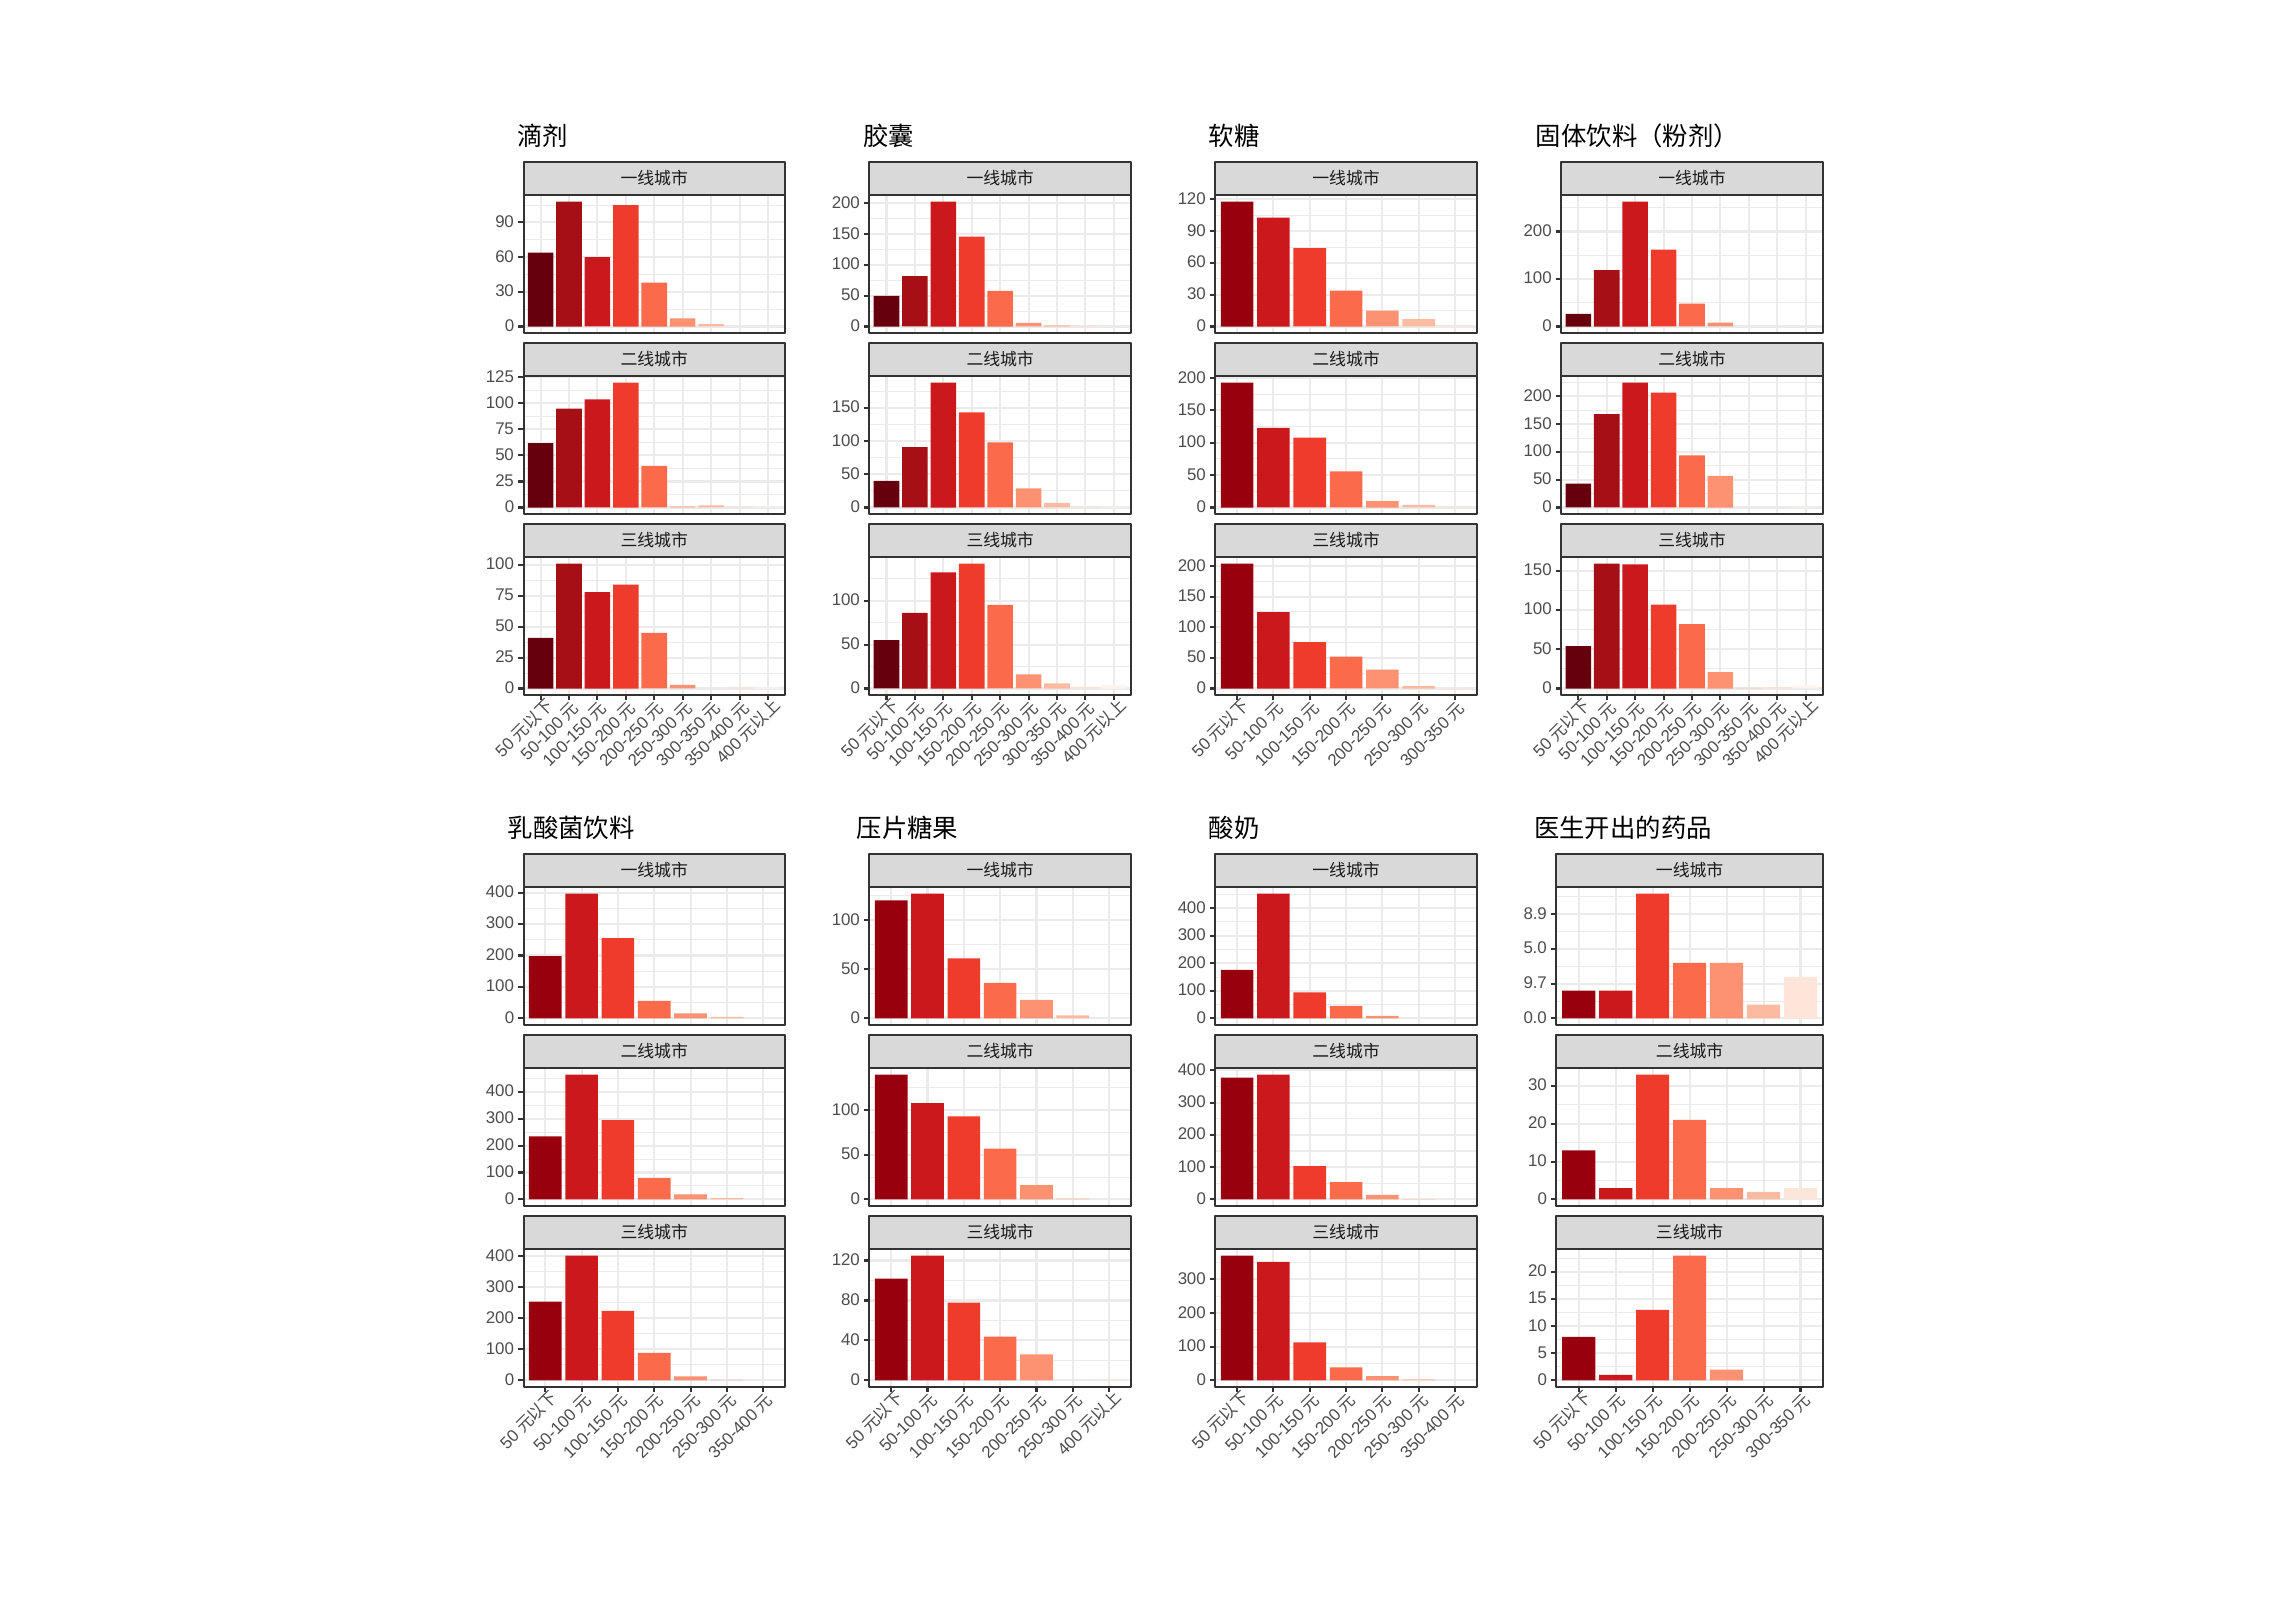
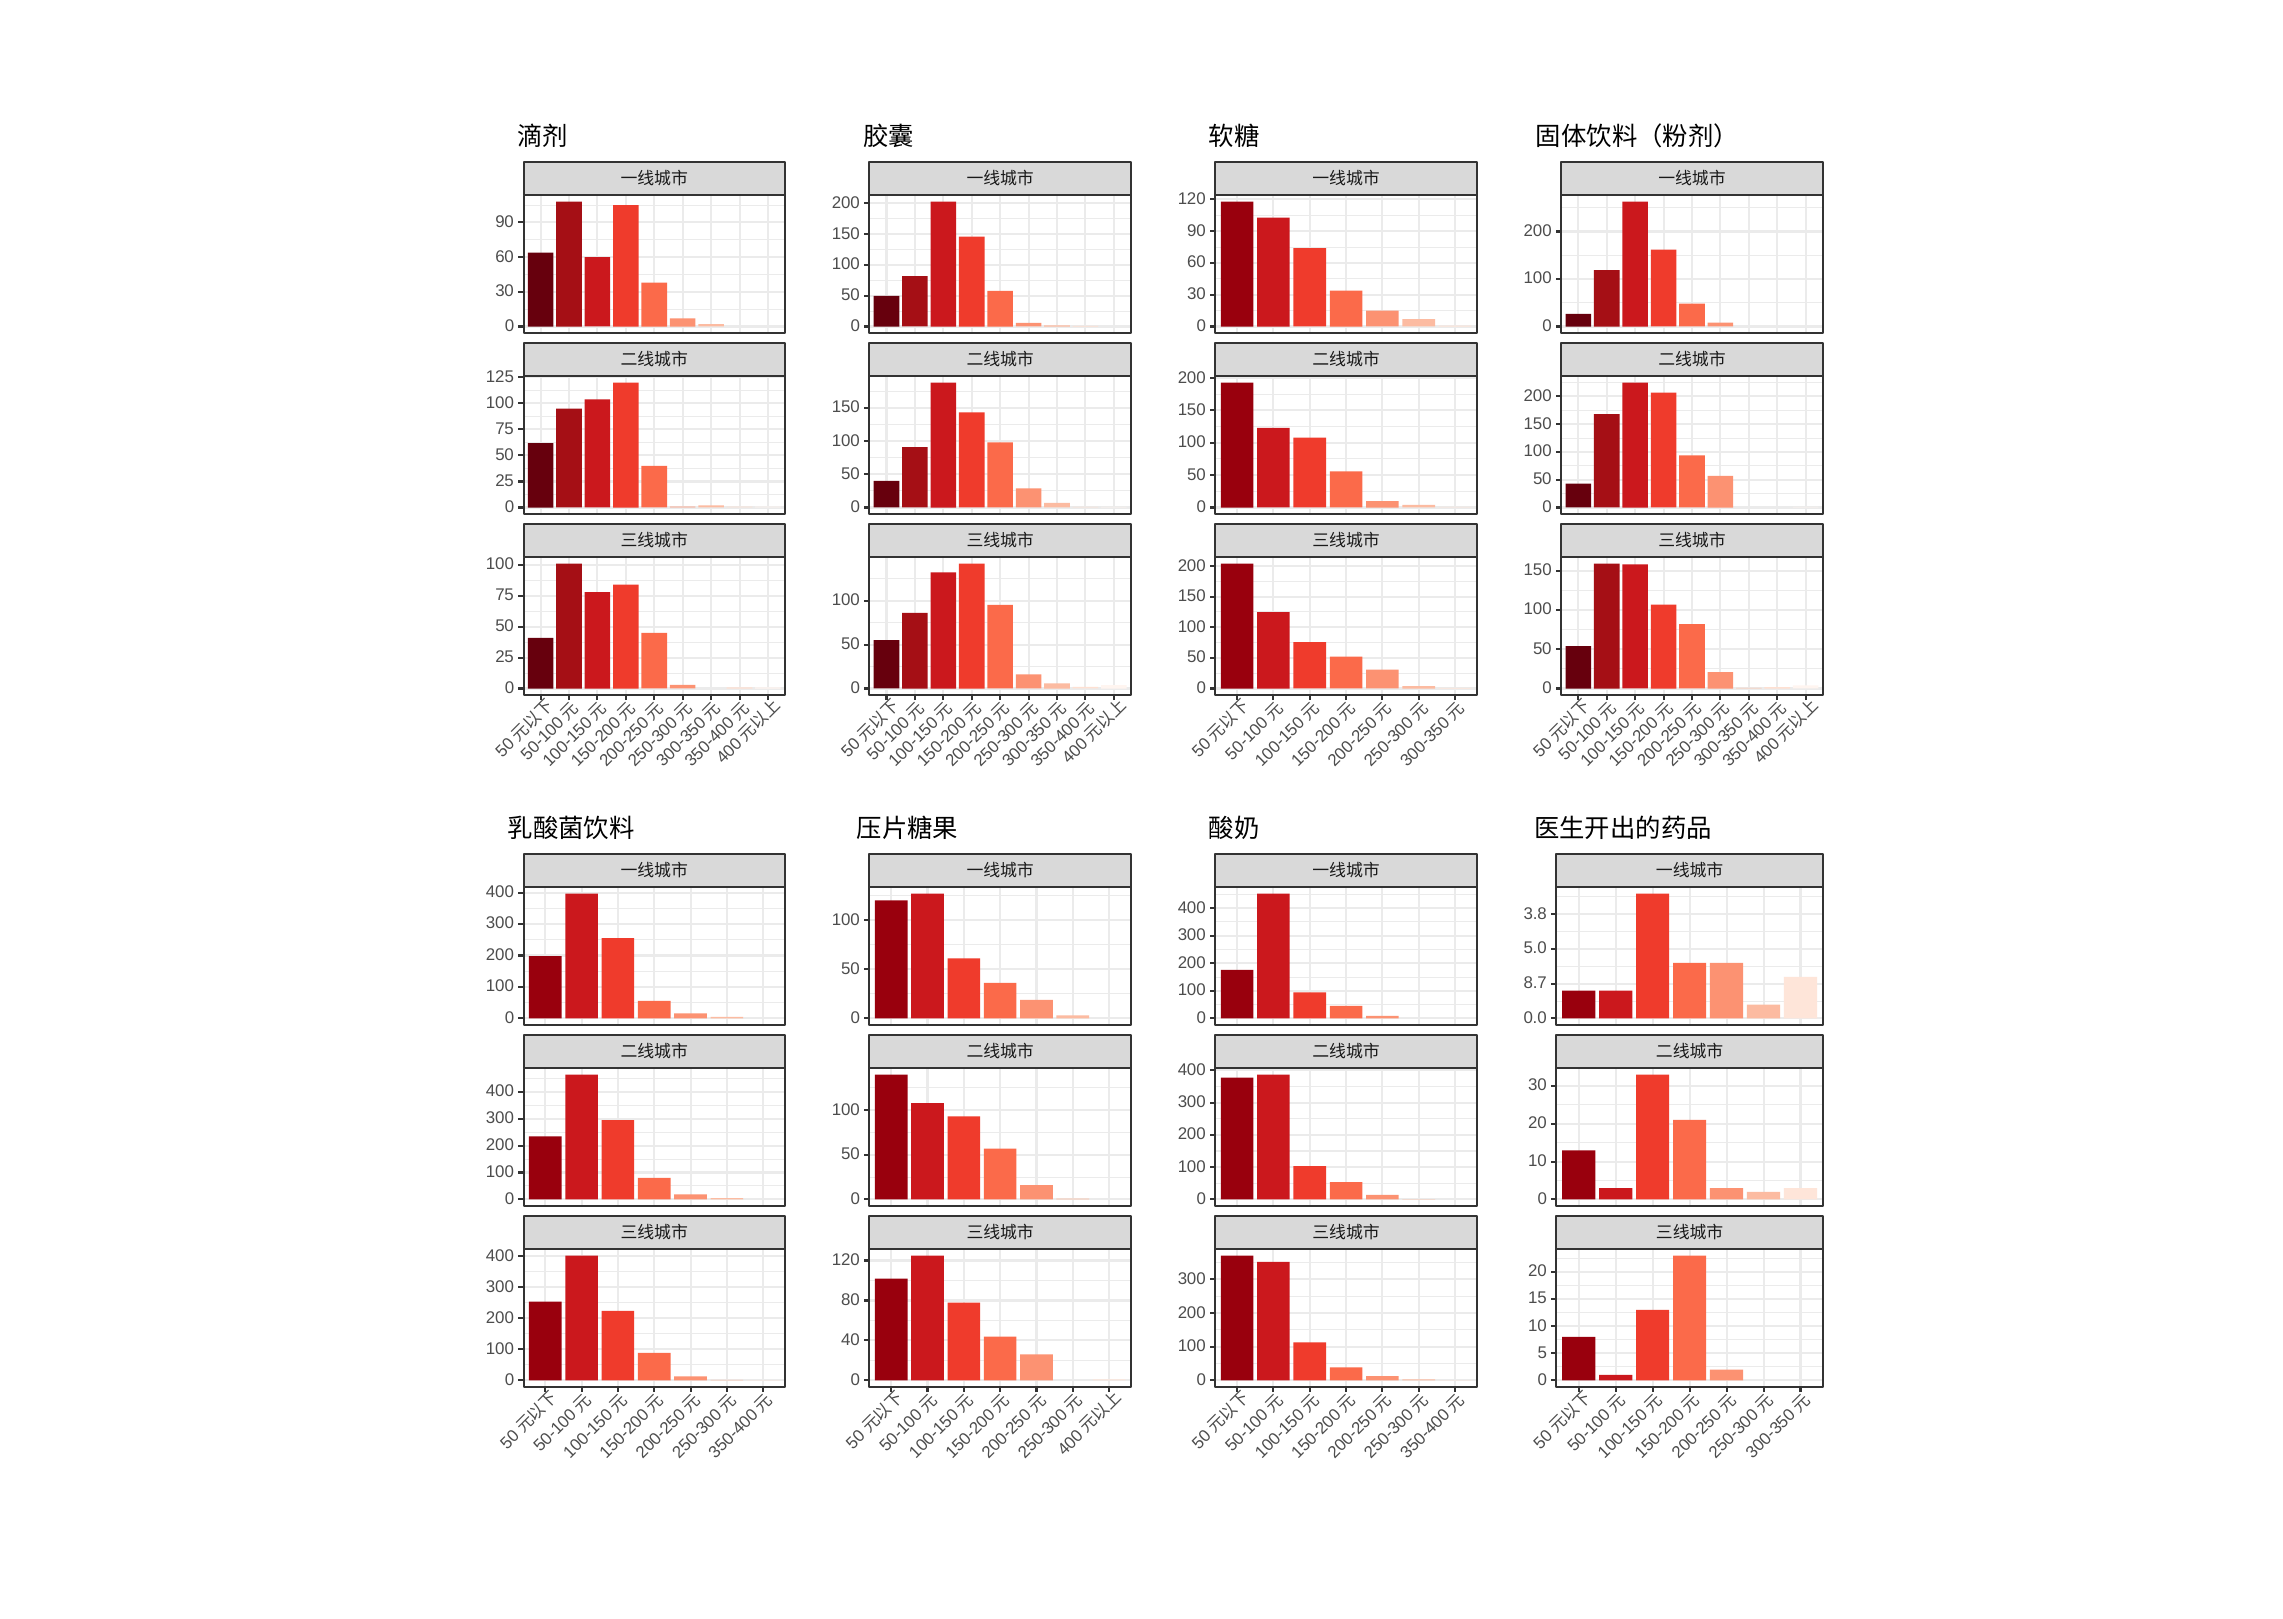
8.9: 8.9 -> 3.8
9.7: 9.7 -> 8.7
